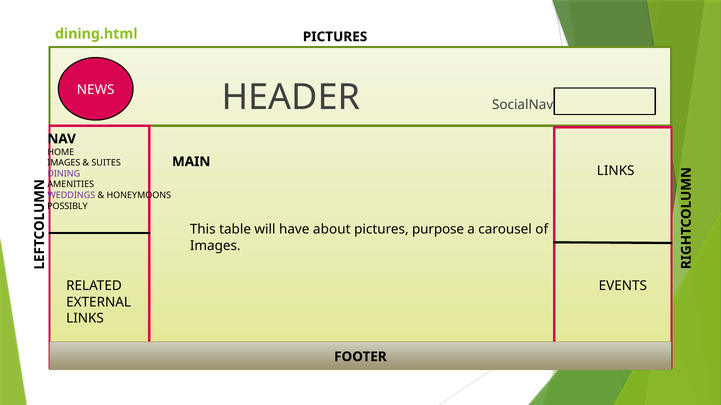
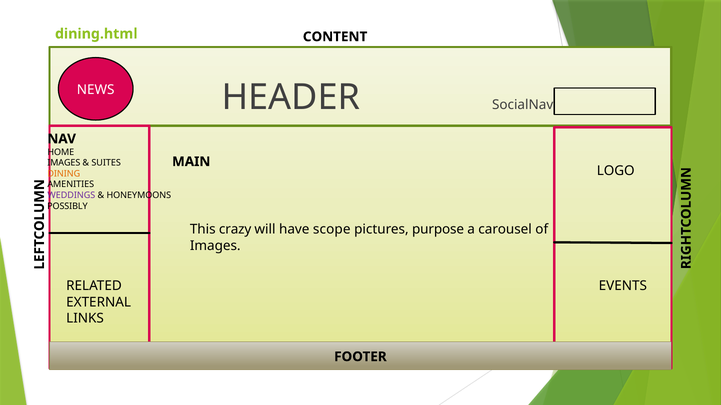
PICTURES at (335, 37): PICTURES -> CONTENT
LINKS at (616, 171): LINKS -> LOGO
DINING colour: purple -> orange
table: table -> crazy
about: about -> scope
